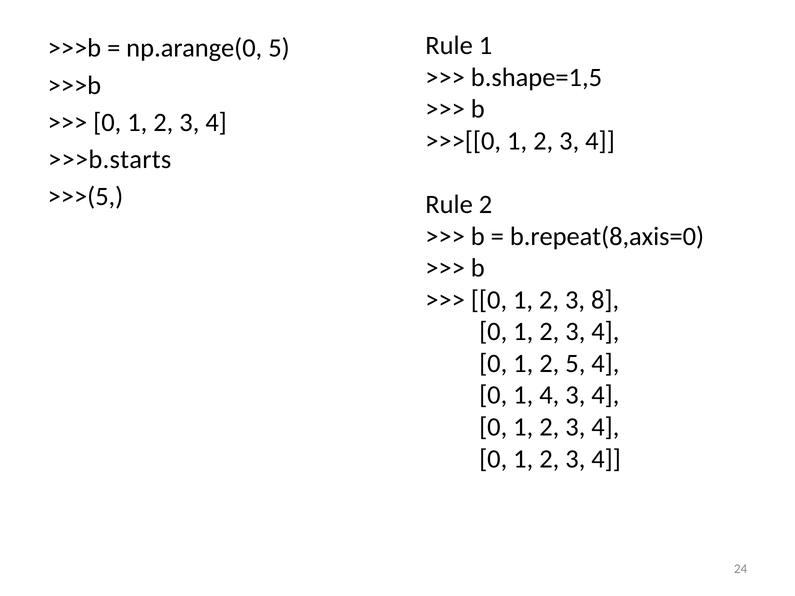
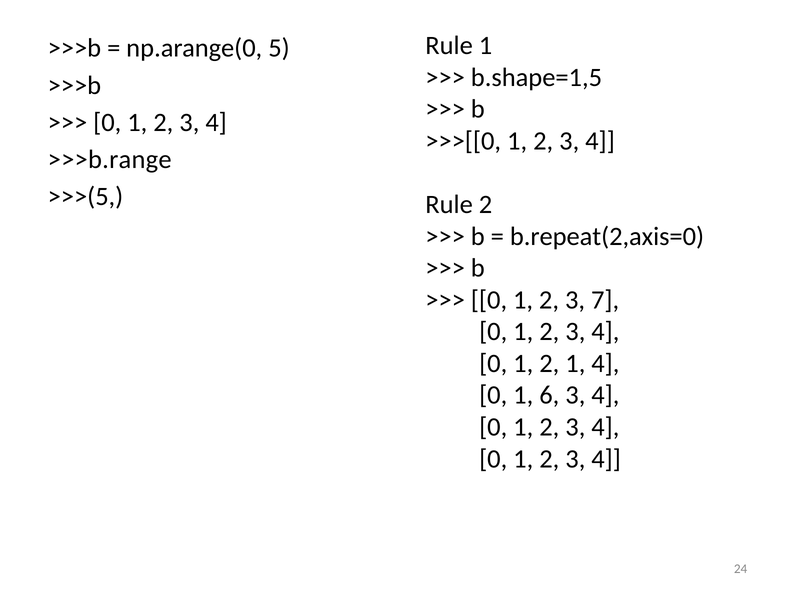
>>>b.starts: >>>b.starts -> >>>b.range
b.repeat(8,axis=0: b.repeat(8,axis=0 -> b.repeat(2,axis=0
8: 8 -> 7
2 5: 5 -> 1
1 4: 4 -> 6
